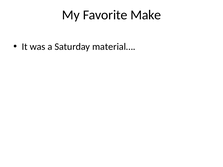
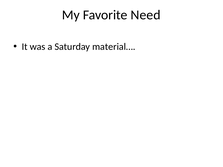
Make: Make -> Need
